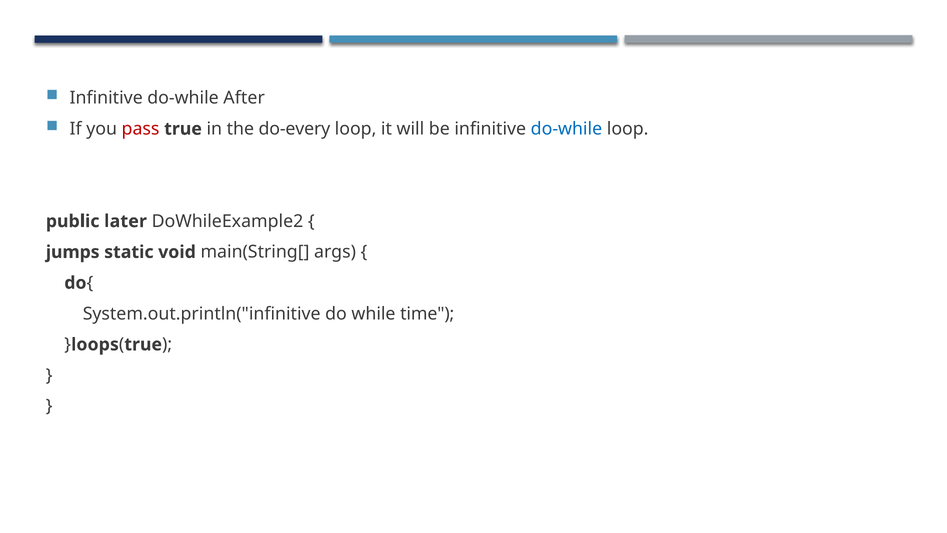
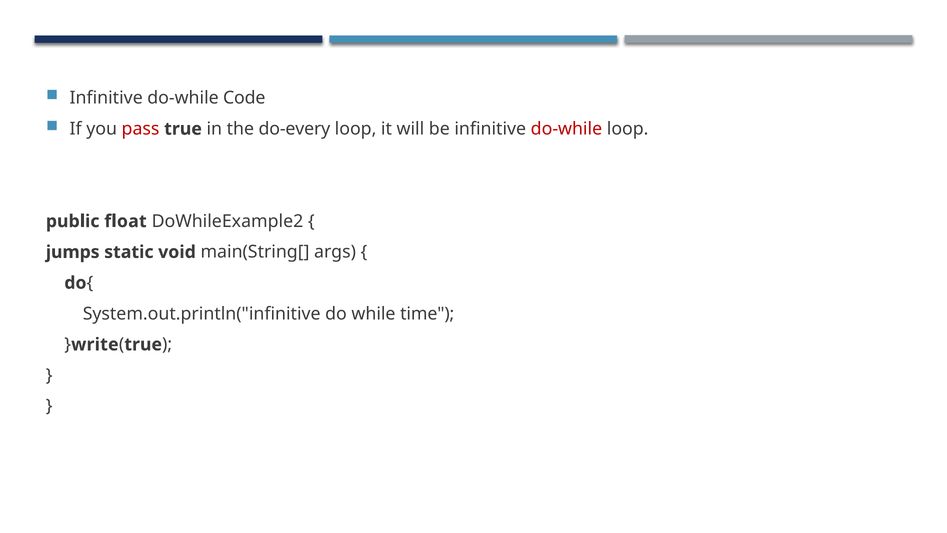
After: After -> Code
do-while at (566, 129) colour: blue -> red
later: later -> float
loops: loops -> write
